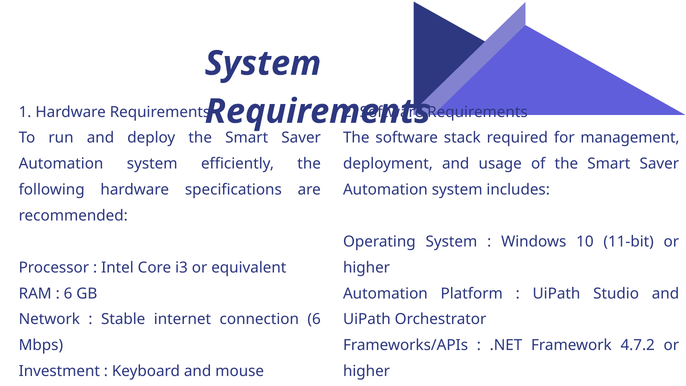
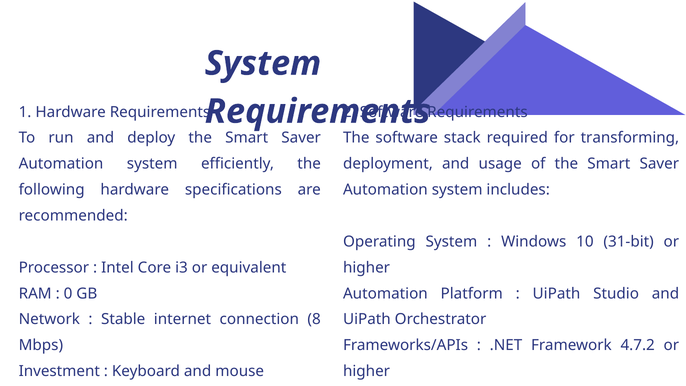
management: management -> transforming
11-bit: 11-bit -> 31-bit
6 at (68, 293): 6 -> 0
connection 6: 6 -> 8
